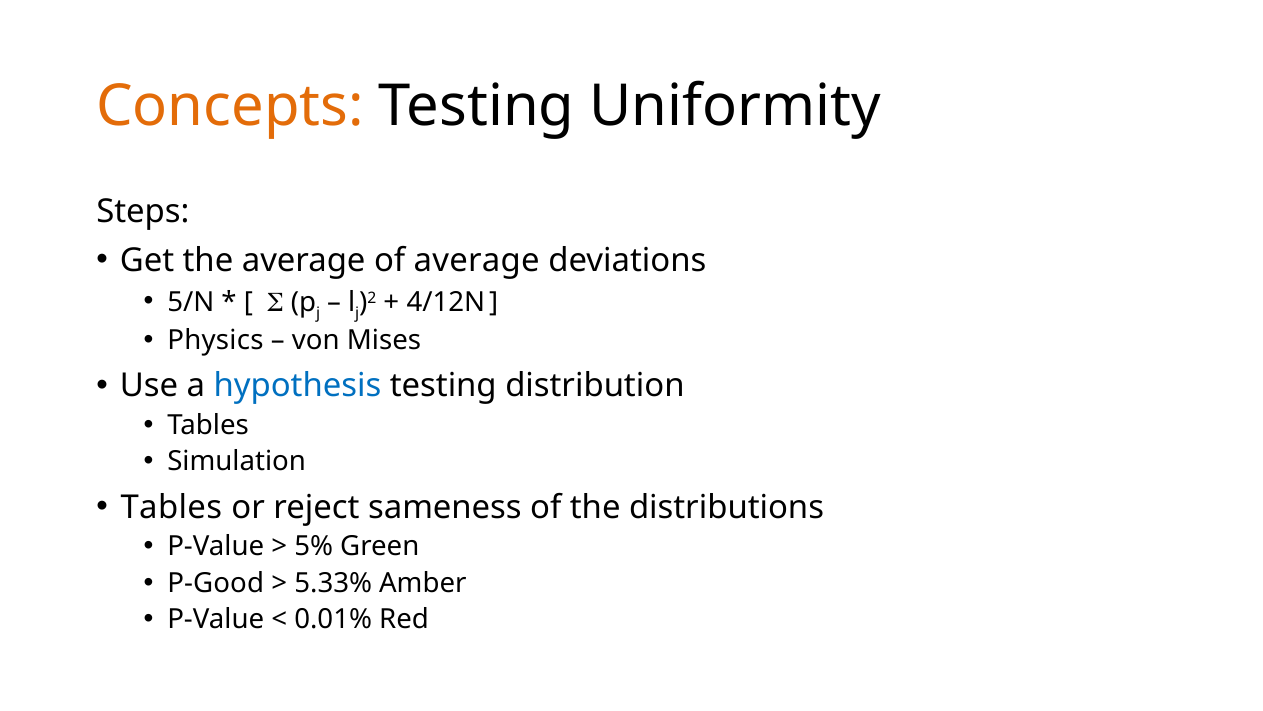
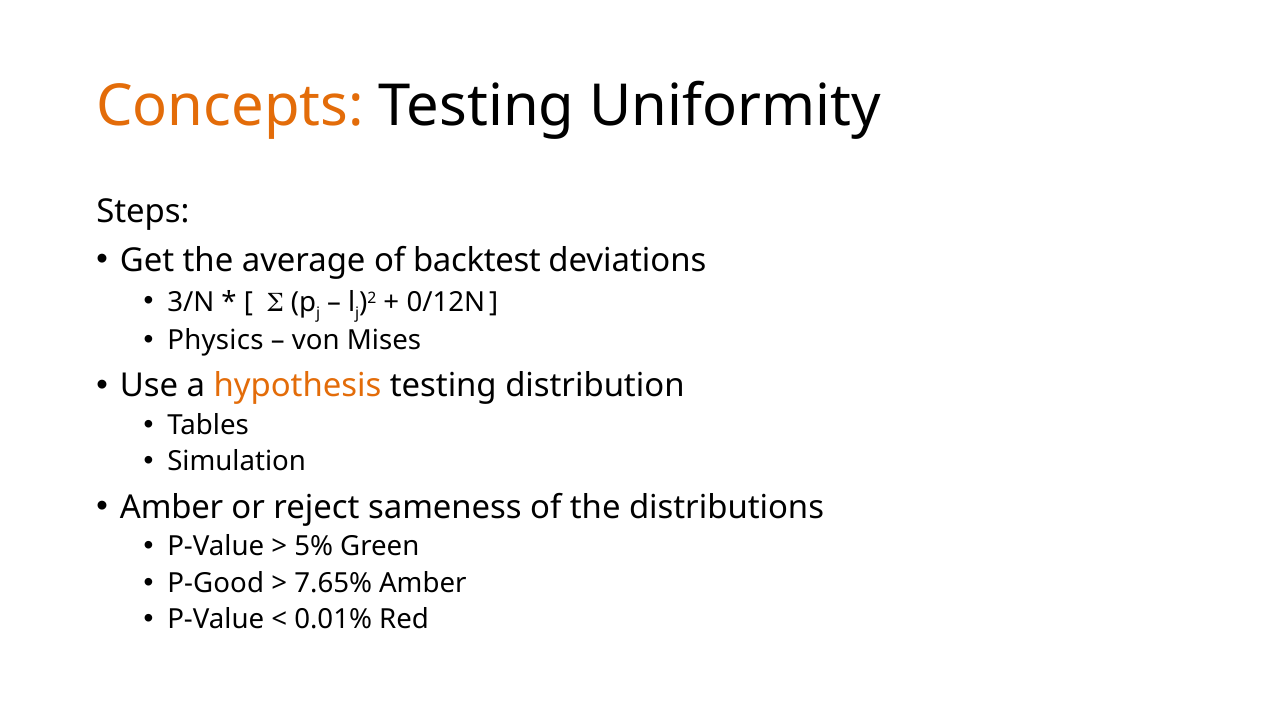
of average: average -> backtest
5/N: 5/N -> 3/N
4/12N: 4/12N -> 0/12N
hypothesis colour: blue -> orange
Tables at (171, 507): Tables -> Amber
5.33%: 5.33% -> 7.65%
